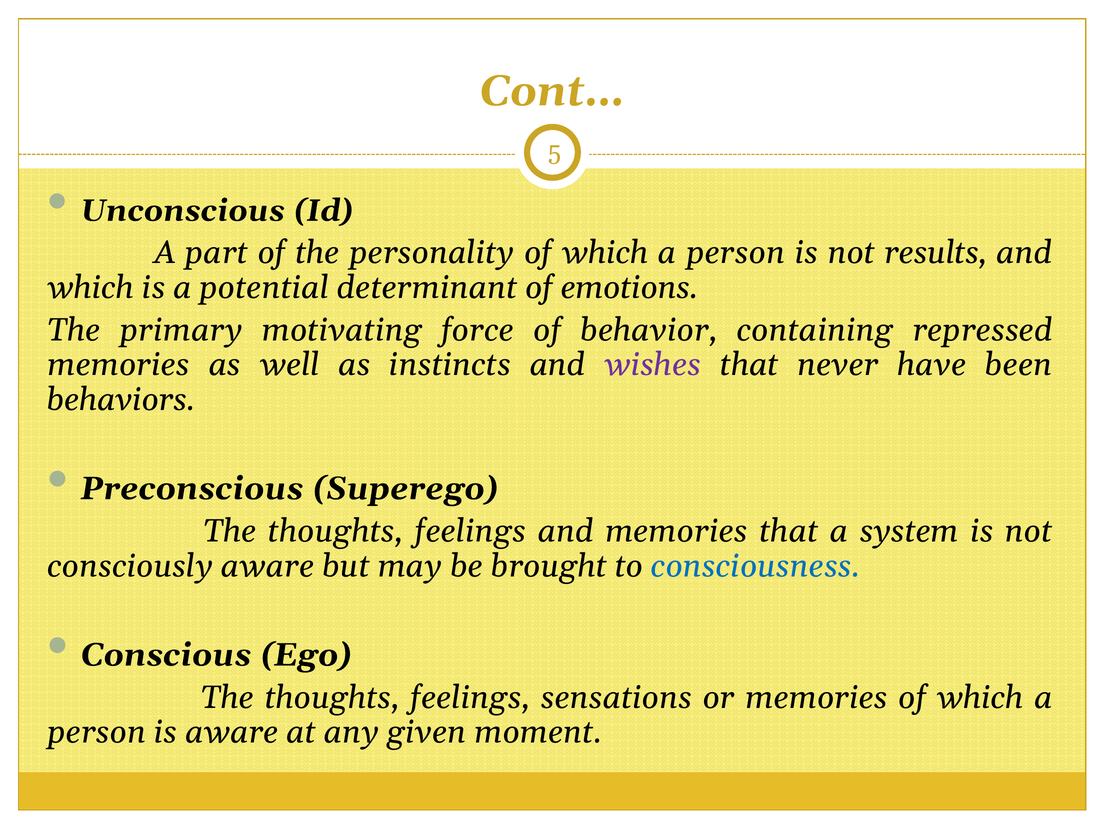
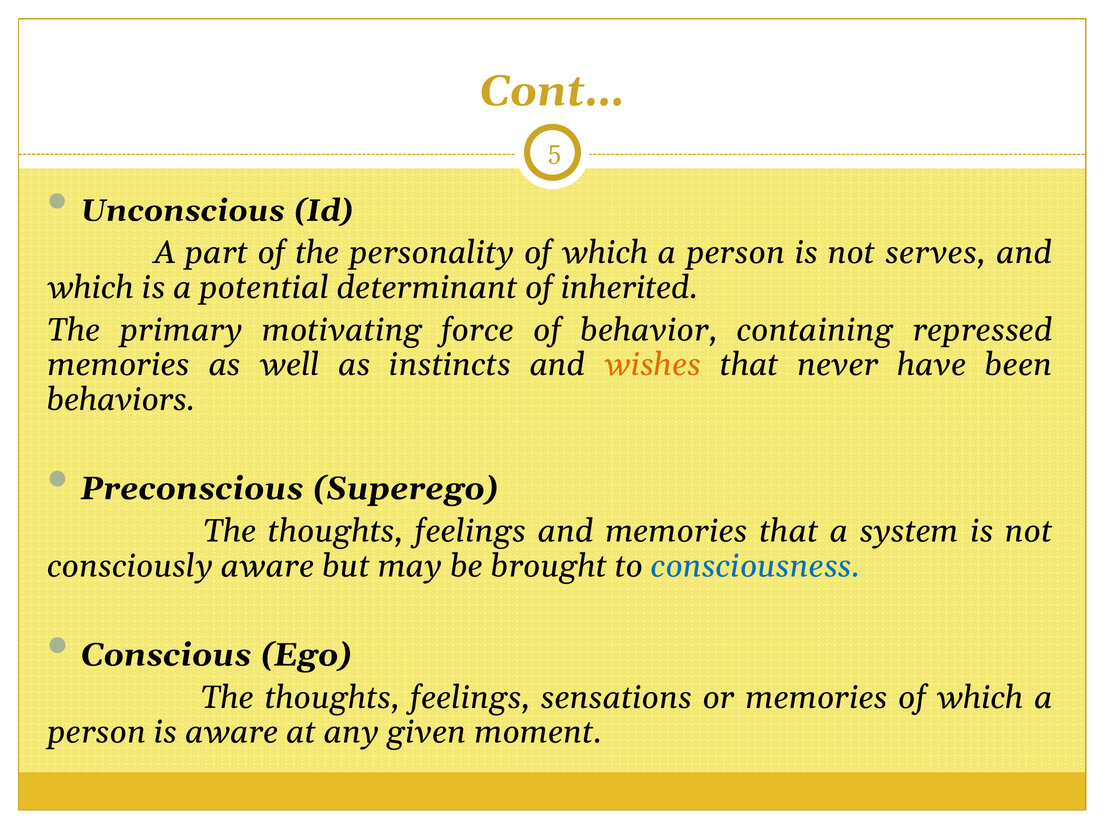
results: results -> serves
emotions: emotions -> inherited
wishes colour: purple -> orange
